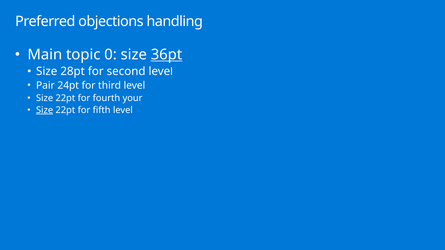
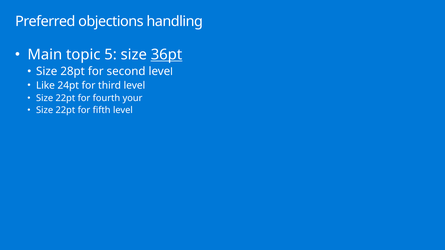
0: 0 -> 5
Pair: Pair -> Like
Size at (45, 110) underline: present -> none
